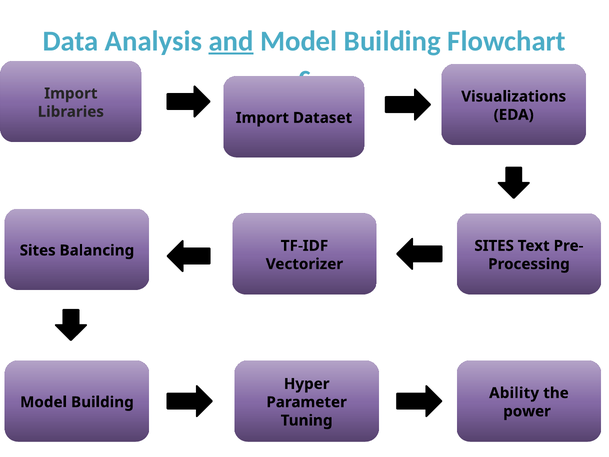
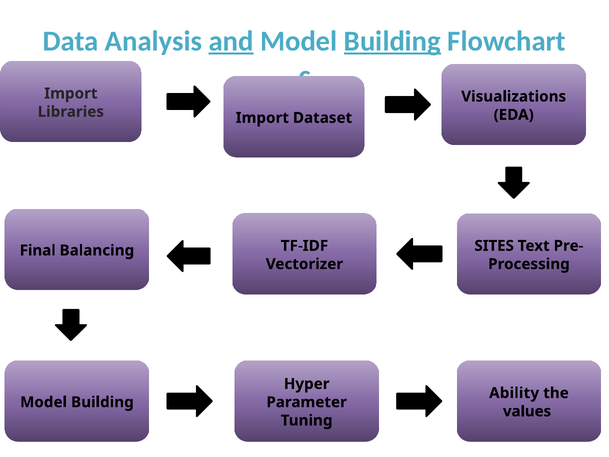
Building at (392, 41) underline: none -> present
Sites at (38, 250): Sites -> Final
power: power -> values
